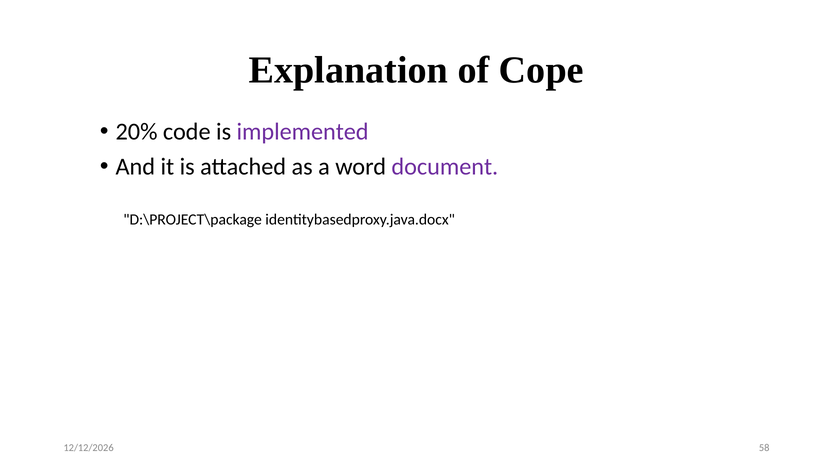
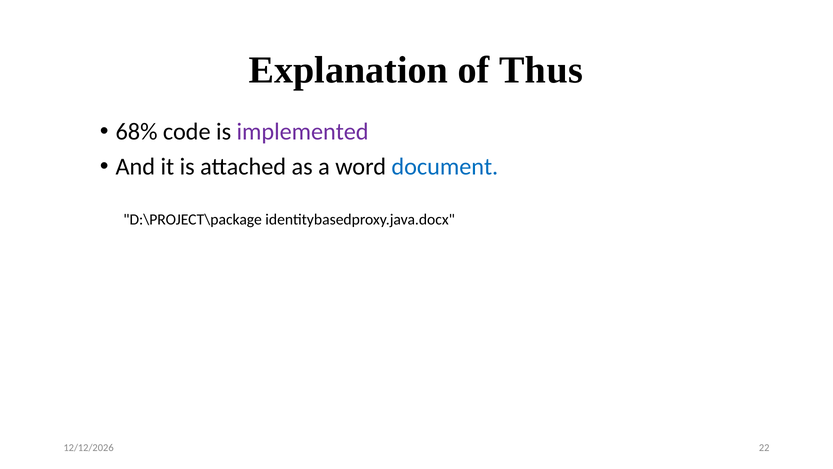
Cope: Cope -> Thus
20%: 20% -> 68%
document colour: purple -> blue
58: 58 -> 22
